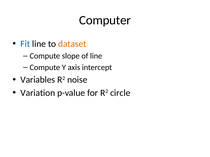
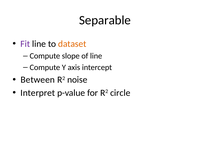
Computer: Computer -> Separable
Fit colour: blue -> purple
Variables: Variables -> Between
Variation: Variation -> Interpret
